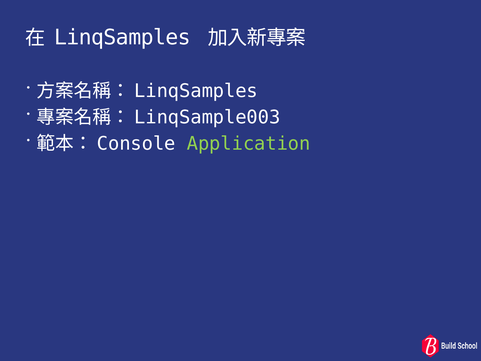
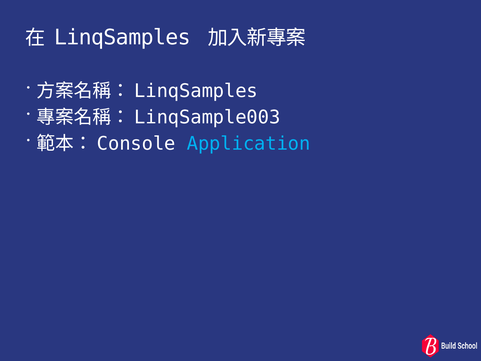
Application colour: light green -> light blue
